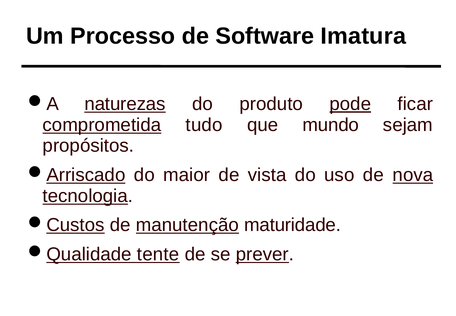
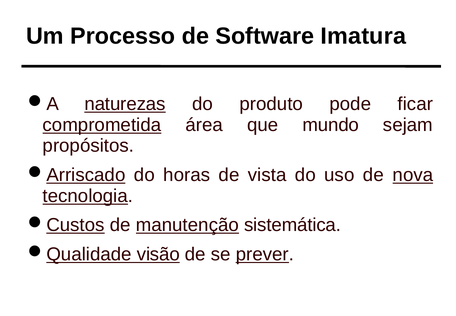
pode underline: present -> none
tudo: tudo -> área
maior: maior -> horas
maturidade: maturidade -> sistemática
tente: tente -> visão
